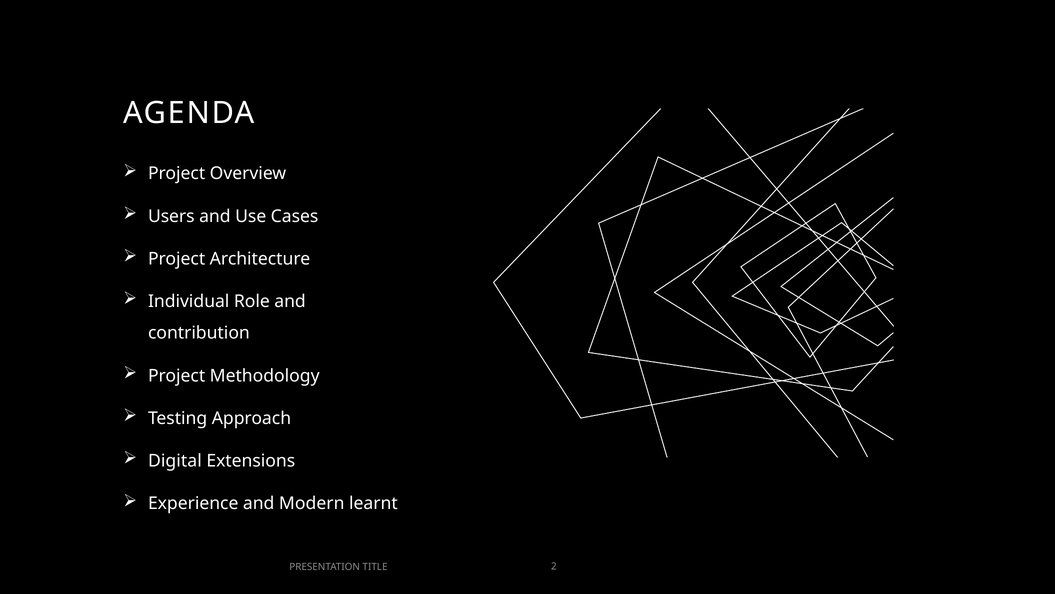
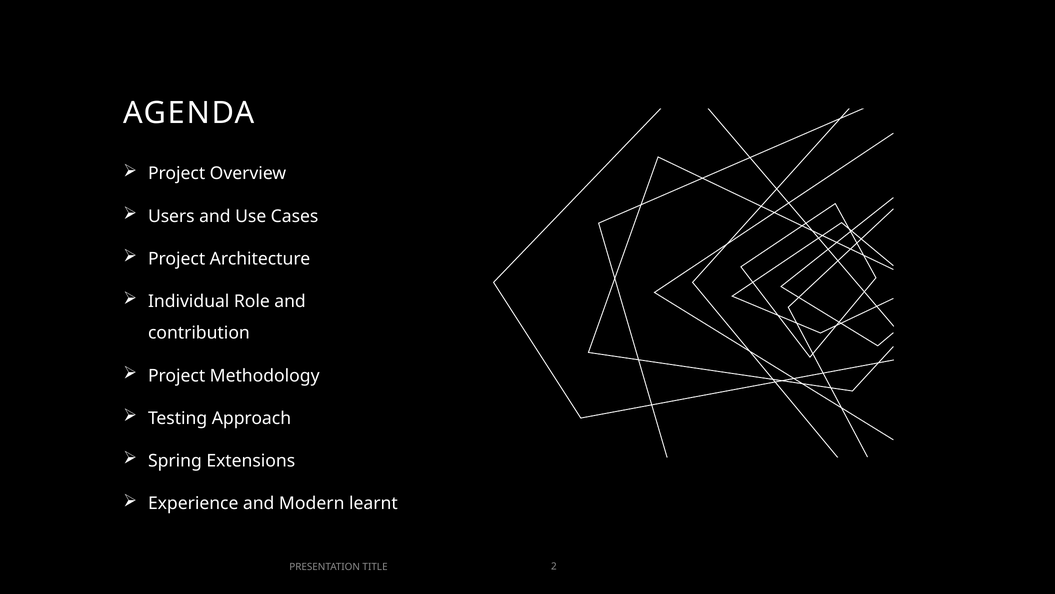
Digital: Digital -> Spring
